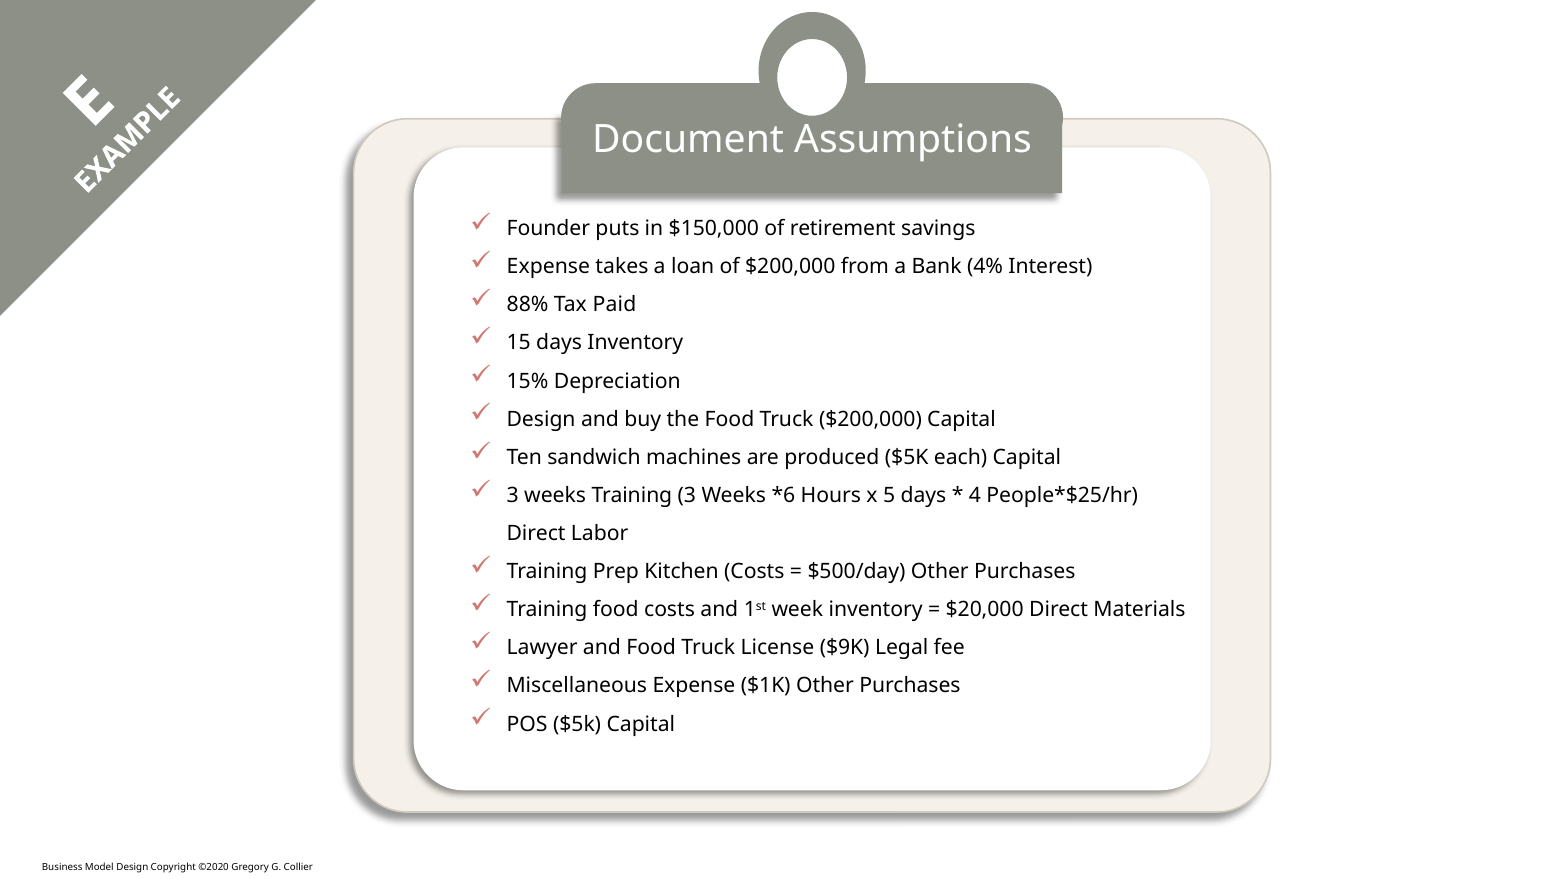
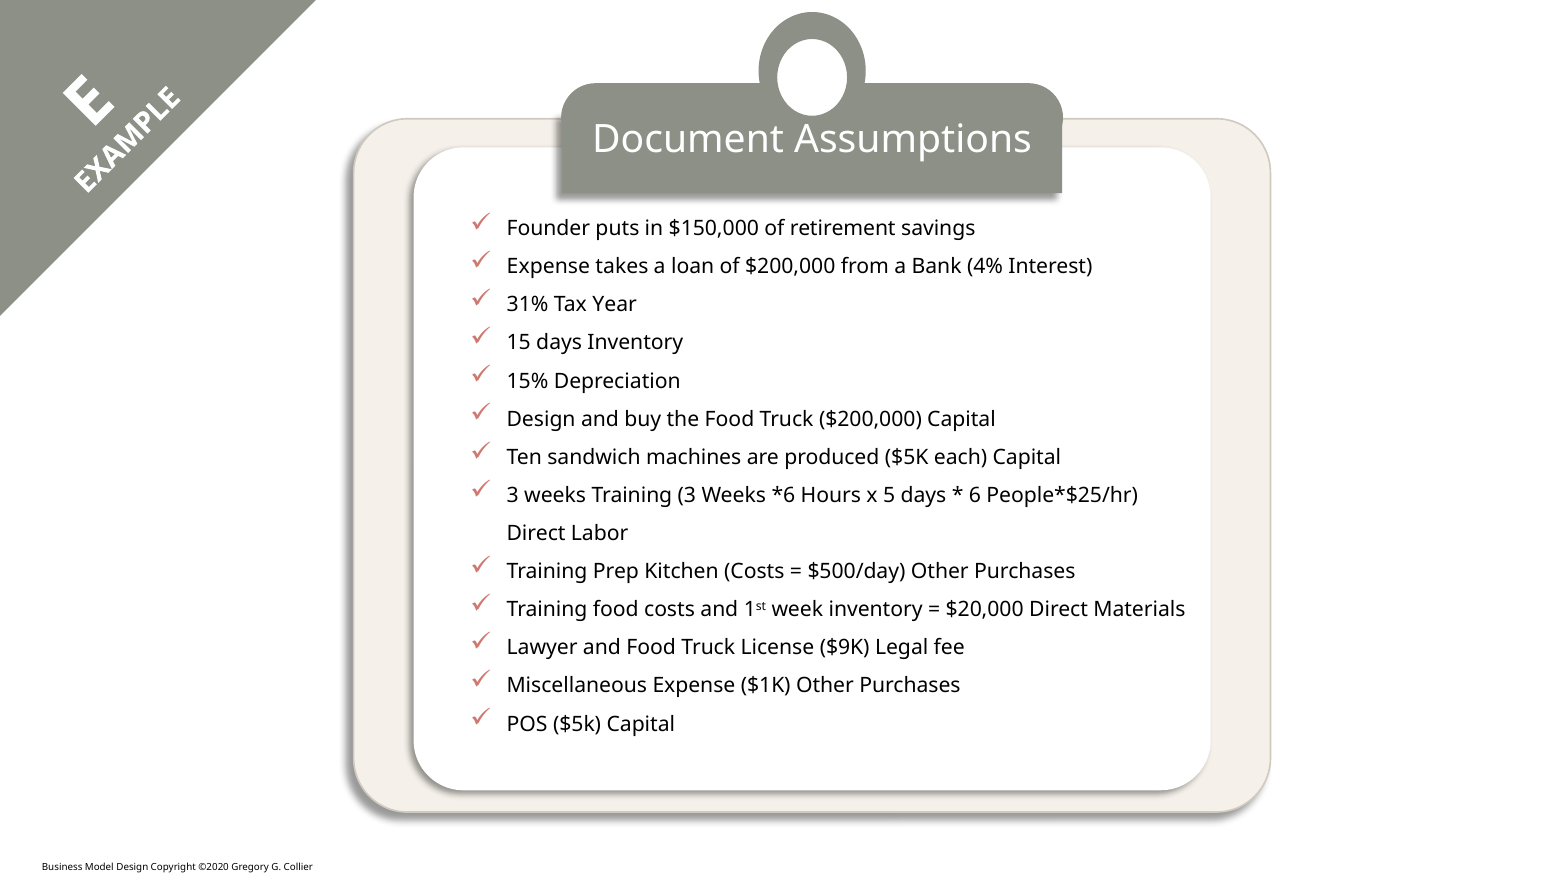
88%: 88% -> 31%
Paid: Paid -> Year
4: 4 -> 6
